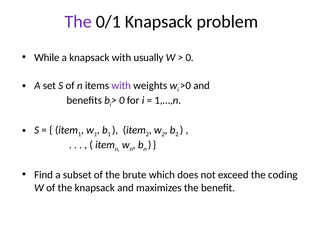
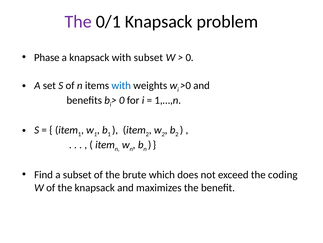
While: While -> Phase
with usually: usually -> subset
with at (121, 85) colour: purple -> blue
